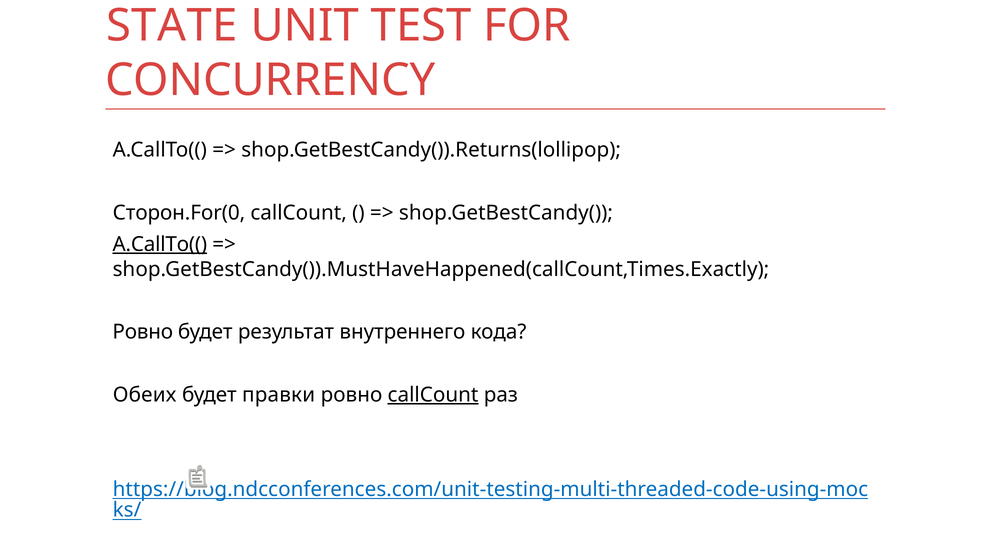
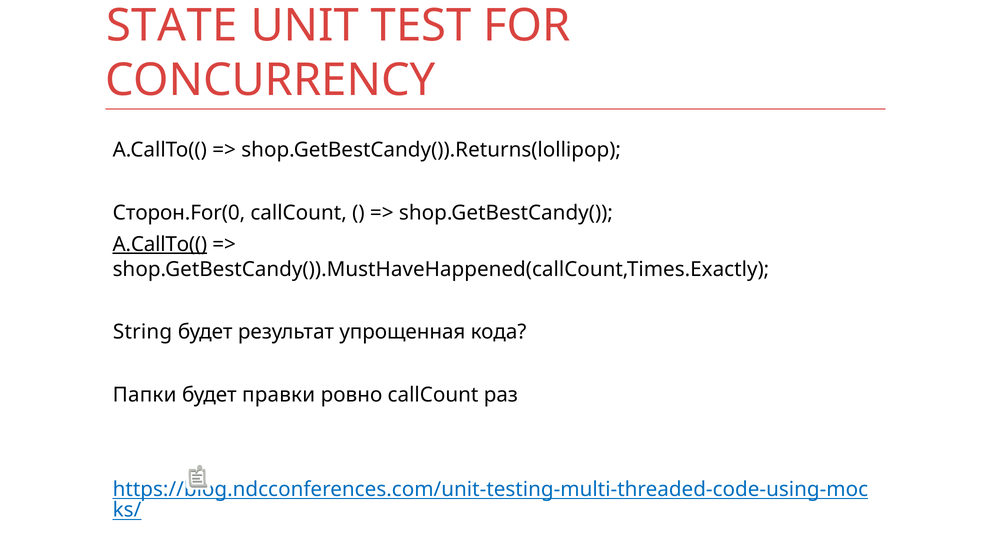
Ровно at (143, 332): Ровно -> String
внутреннего: внутреннего -> упрощенная
Обеих: Обеих -> Папки
callCount at (433, 395) underline: present -> none
